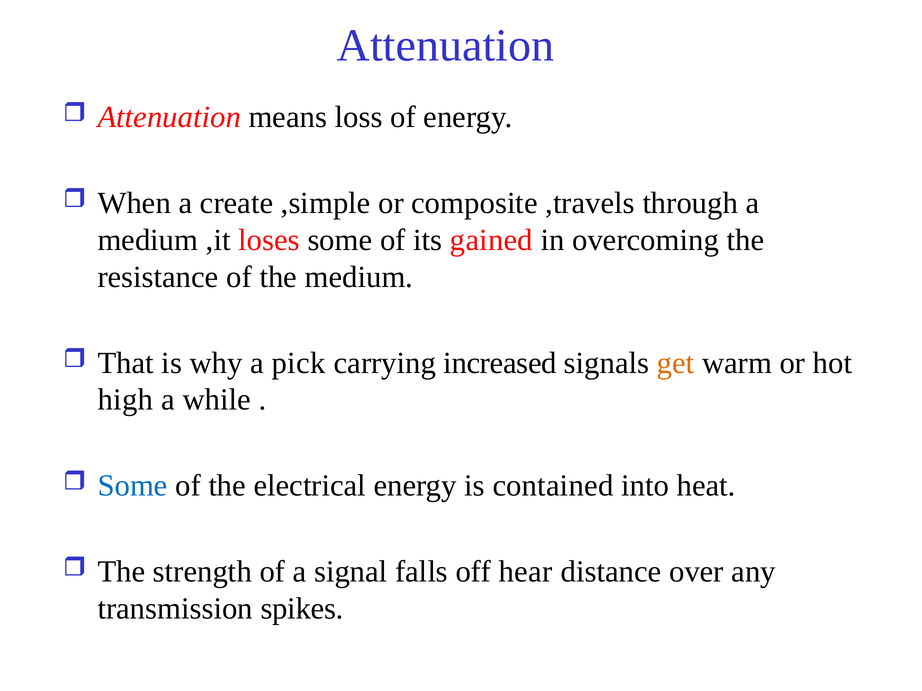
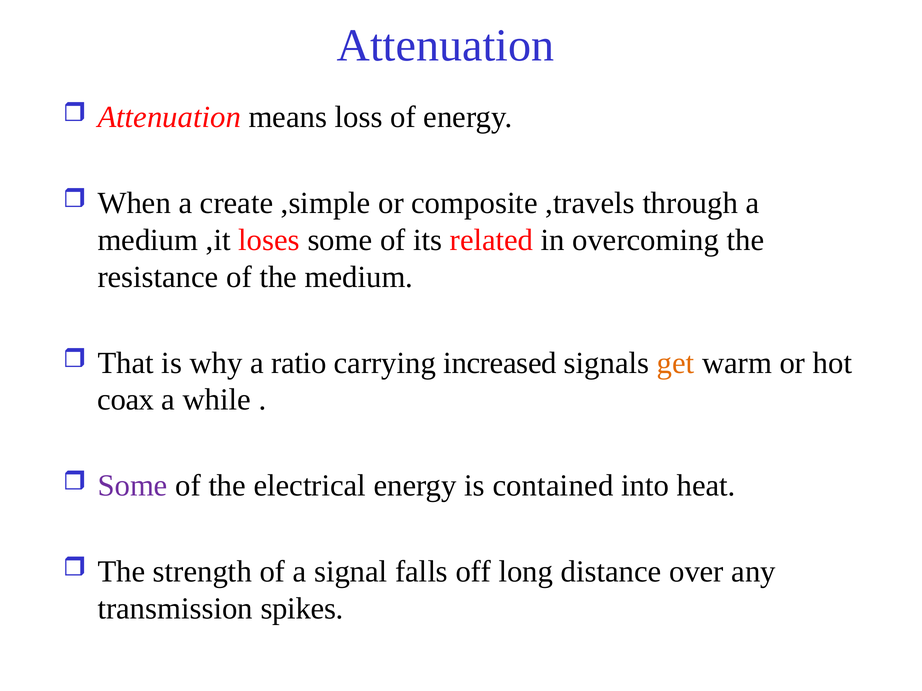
gained: gained -> related
pick: pick -> ratio
high: high -> coax
Some at (133, 486) colour: blue -> purple
hear: hear -> long
